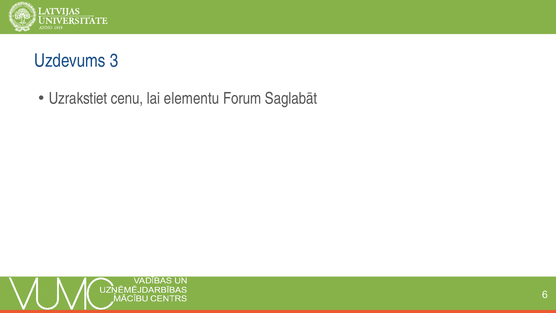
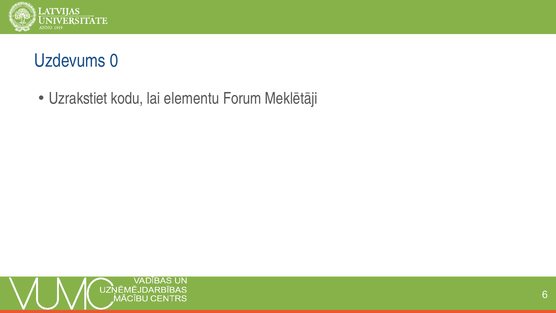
3: 3 -> 0
cenu: cenu -> kodu
Saglabāt: Saglabāt -> Meklētāji
